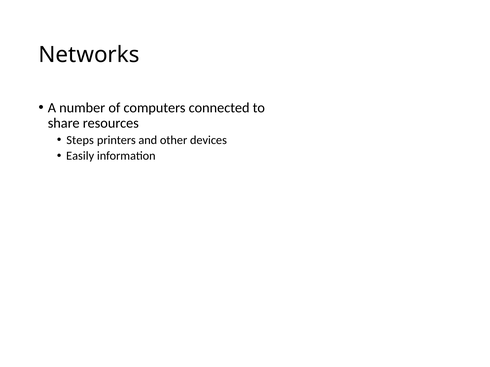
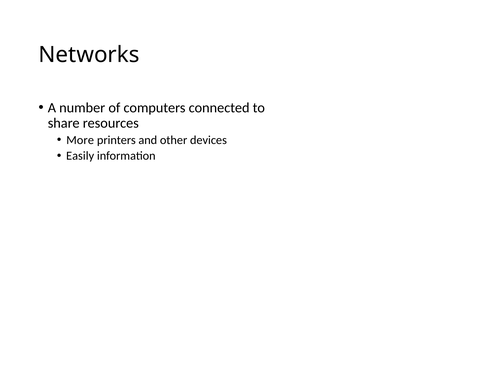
Steps: Steps -> More
